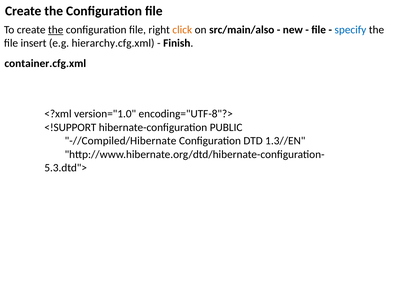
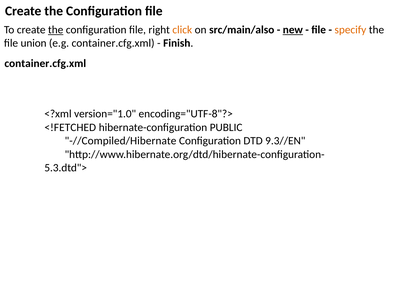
new underline: none -> present
specify colour: blue -> orange
insert: insert -> union
e.g hierarchy.cfg.xml: hierarchy.cfg.xml -> container.cfg.xml
<!SUPPORT: <!SUPPORT -> <!FETCHED
1.3//EN: 1.3//EN -> 9.3//EN
